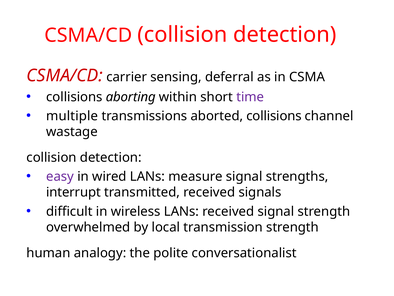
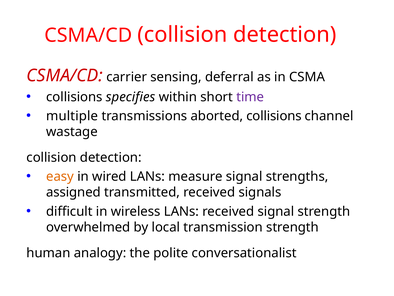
aborting: aborting -> specifies
easy colour: purple -> orange
interrupt: interrupt -> assigned
